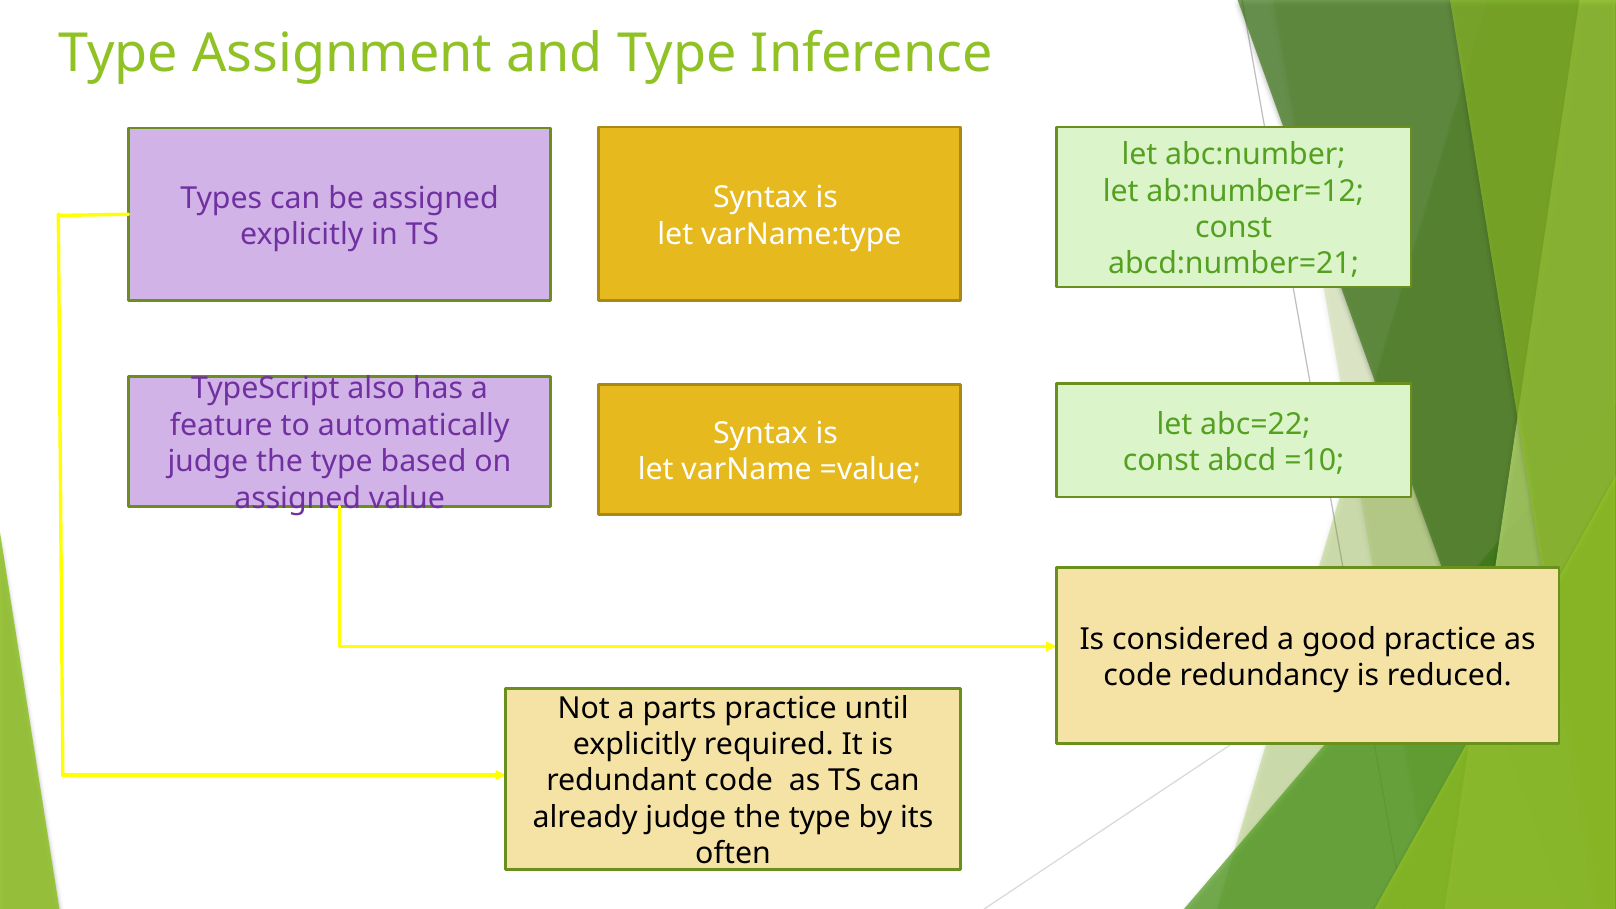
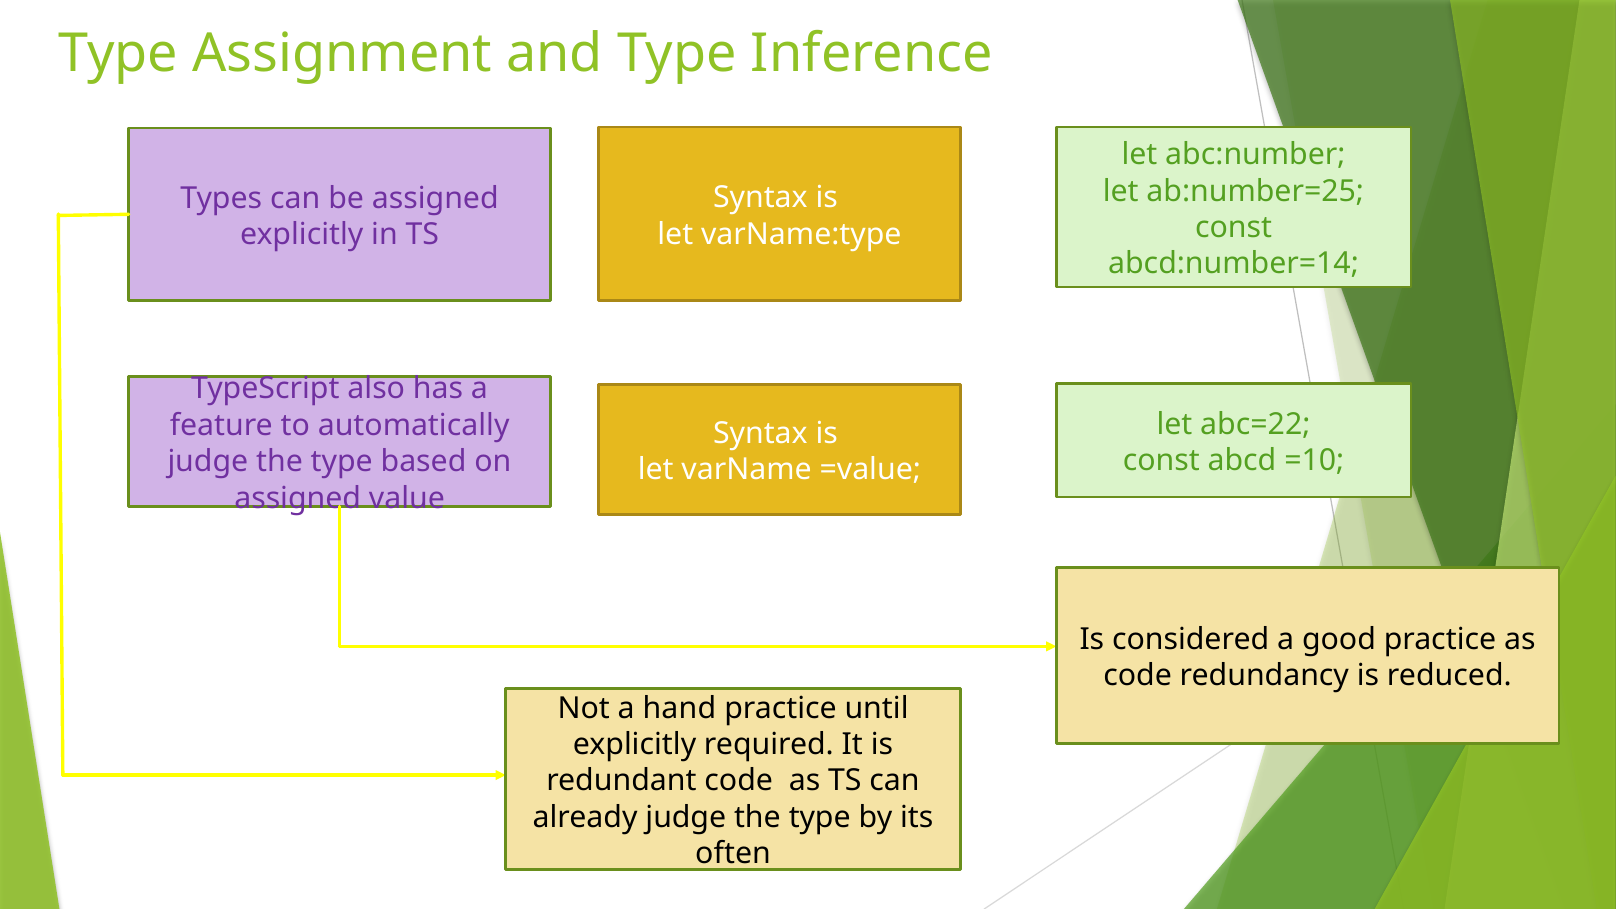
ab:number=12: ab:number=12 -> ab:number=25
abcd:number=21: abcd:number=21 -> abcd:number=14
parts: parts -> hand
